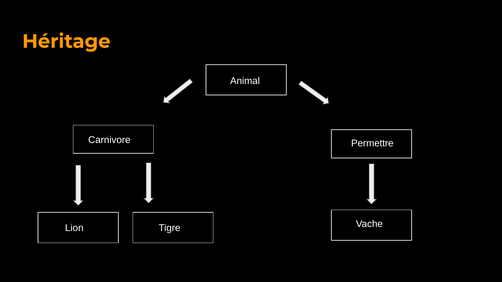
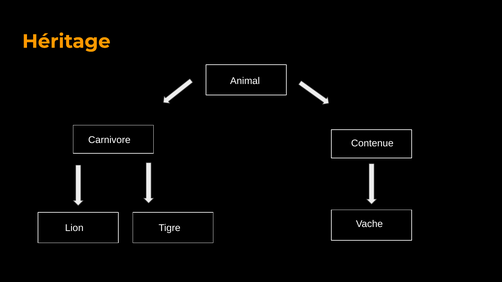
Permettre: Permettre -> Contenue
